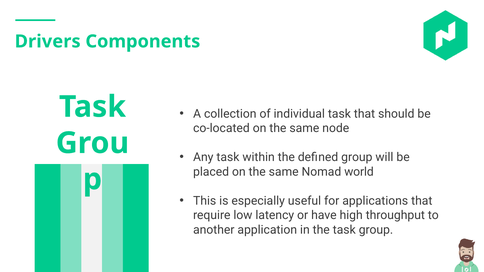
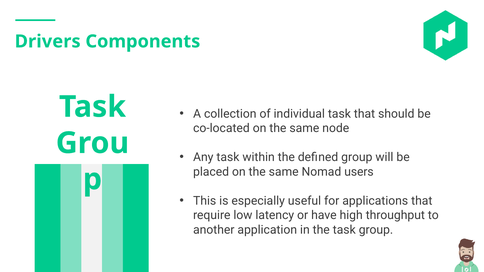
world: world -> users
